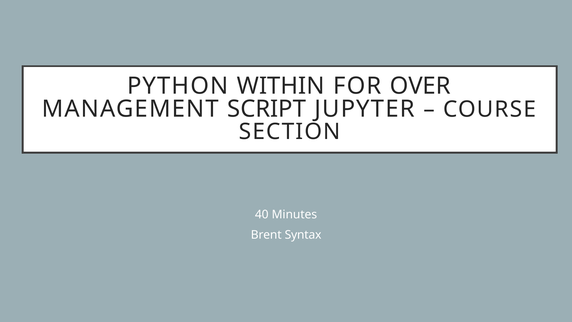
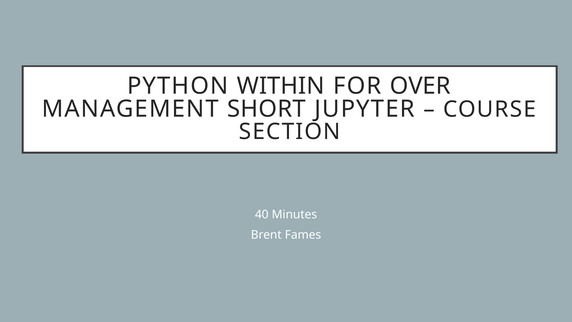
SCRIPT: SCRIPT -> SHORT
Syntax: Syntax -> Fames
